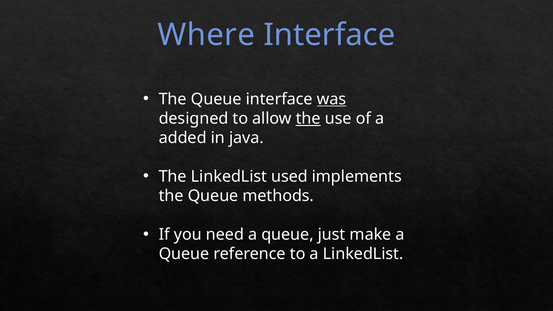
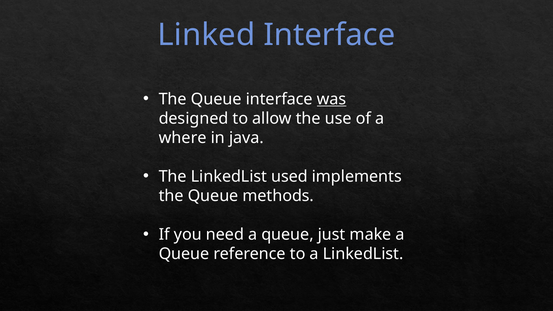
Where: Where -> Linked
the at (308, 118) underline: present -> none
added: added -> where
